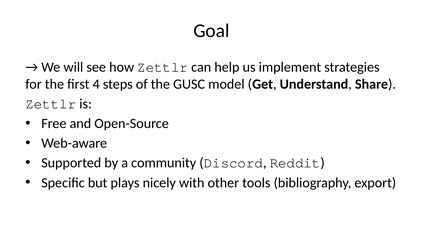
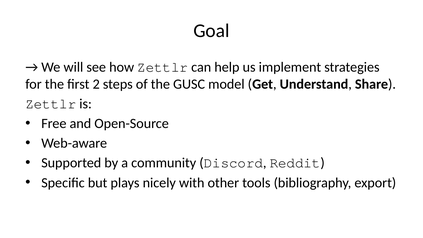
4: 4 -> 2
